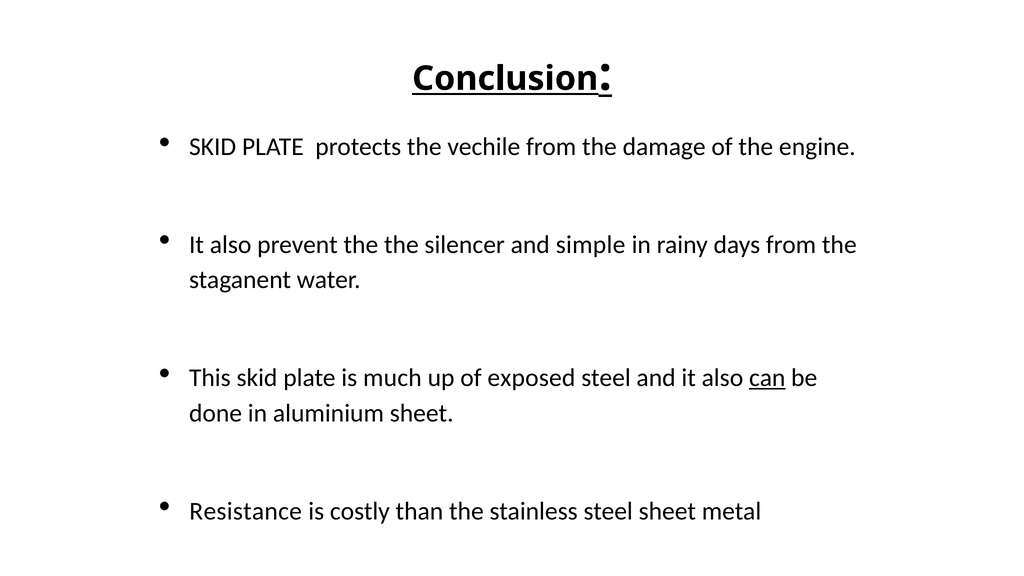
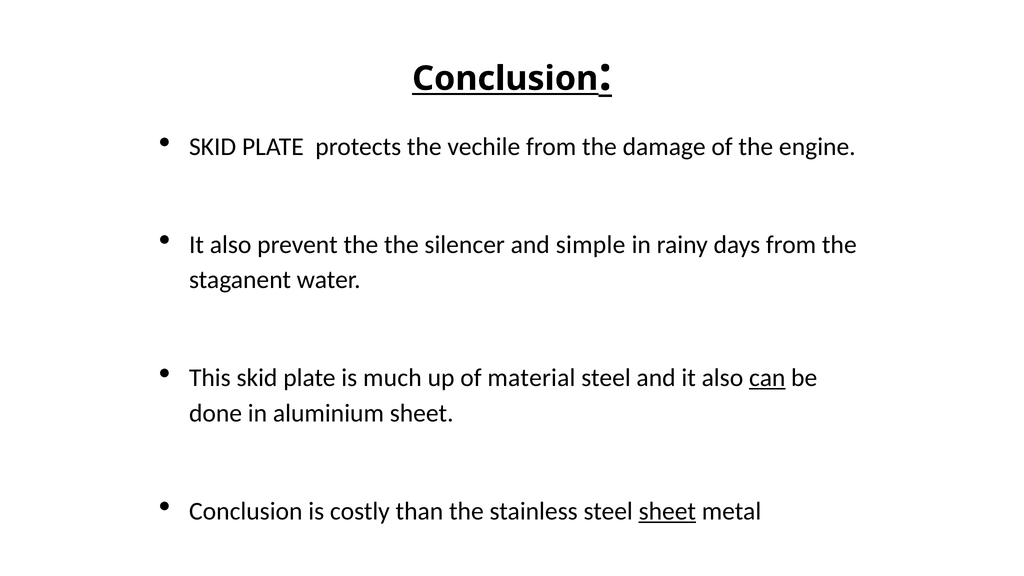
exposed: exposed -> material
Resistance at (246, 511): Resistance -> Conclusion
sheet at (667, 511) underline: none -> present
